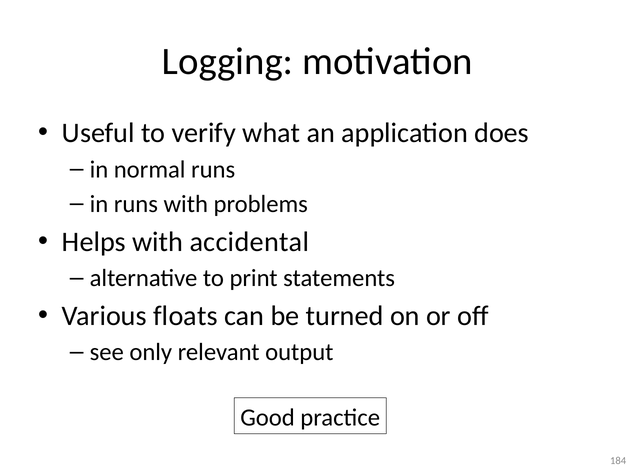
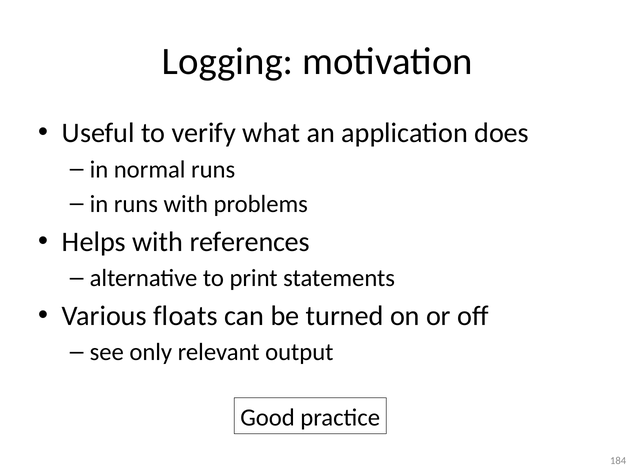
accidental: accidental -> references
